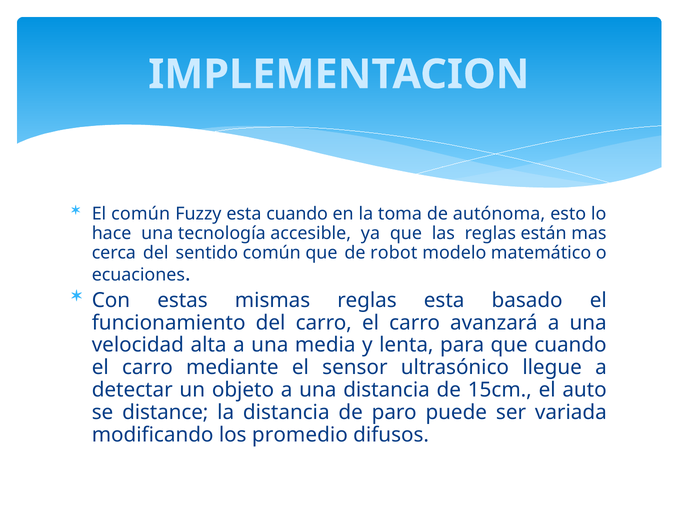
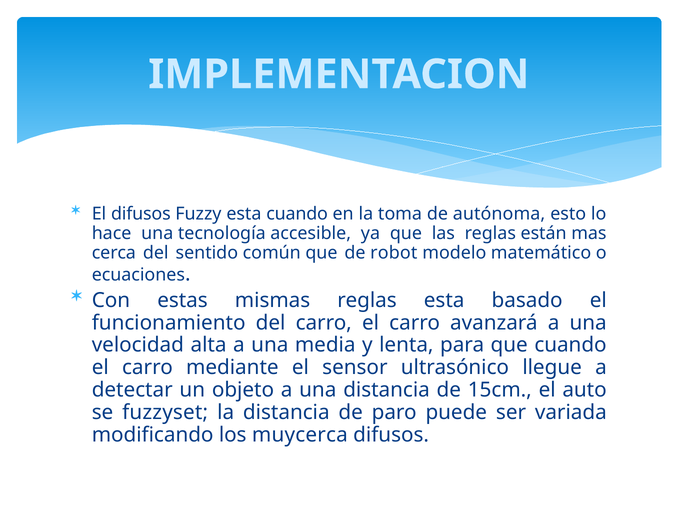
El común: común -> difusos
distance: distance -> fuzzyset
promedio: promedio -> muycerca
